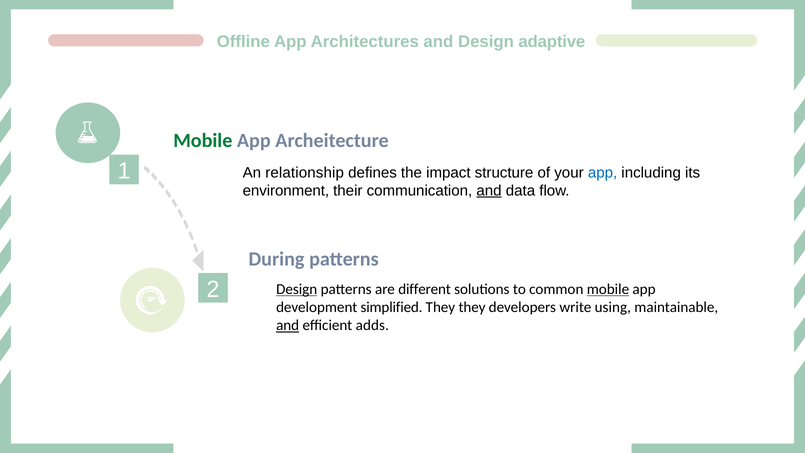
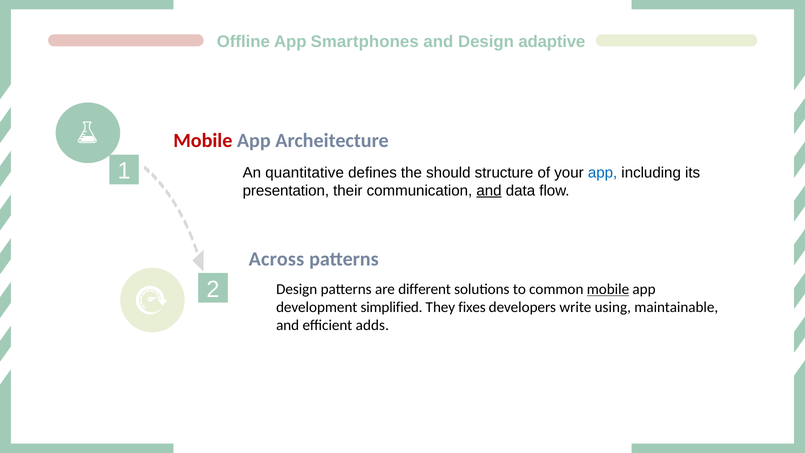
Architectures: Architectures -> Smartphones
Mobile at (203, 141) colour: green -> red
relationship: relationship -> quantitative
impact: impact -> should
environment: environment -> presentation
During: During -> Across
Design at (297, 289) underline: present -> none
They they: they -> fixes
and at (288, 325) underline: present -> none
